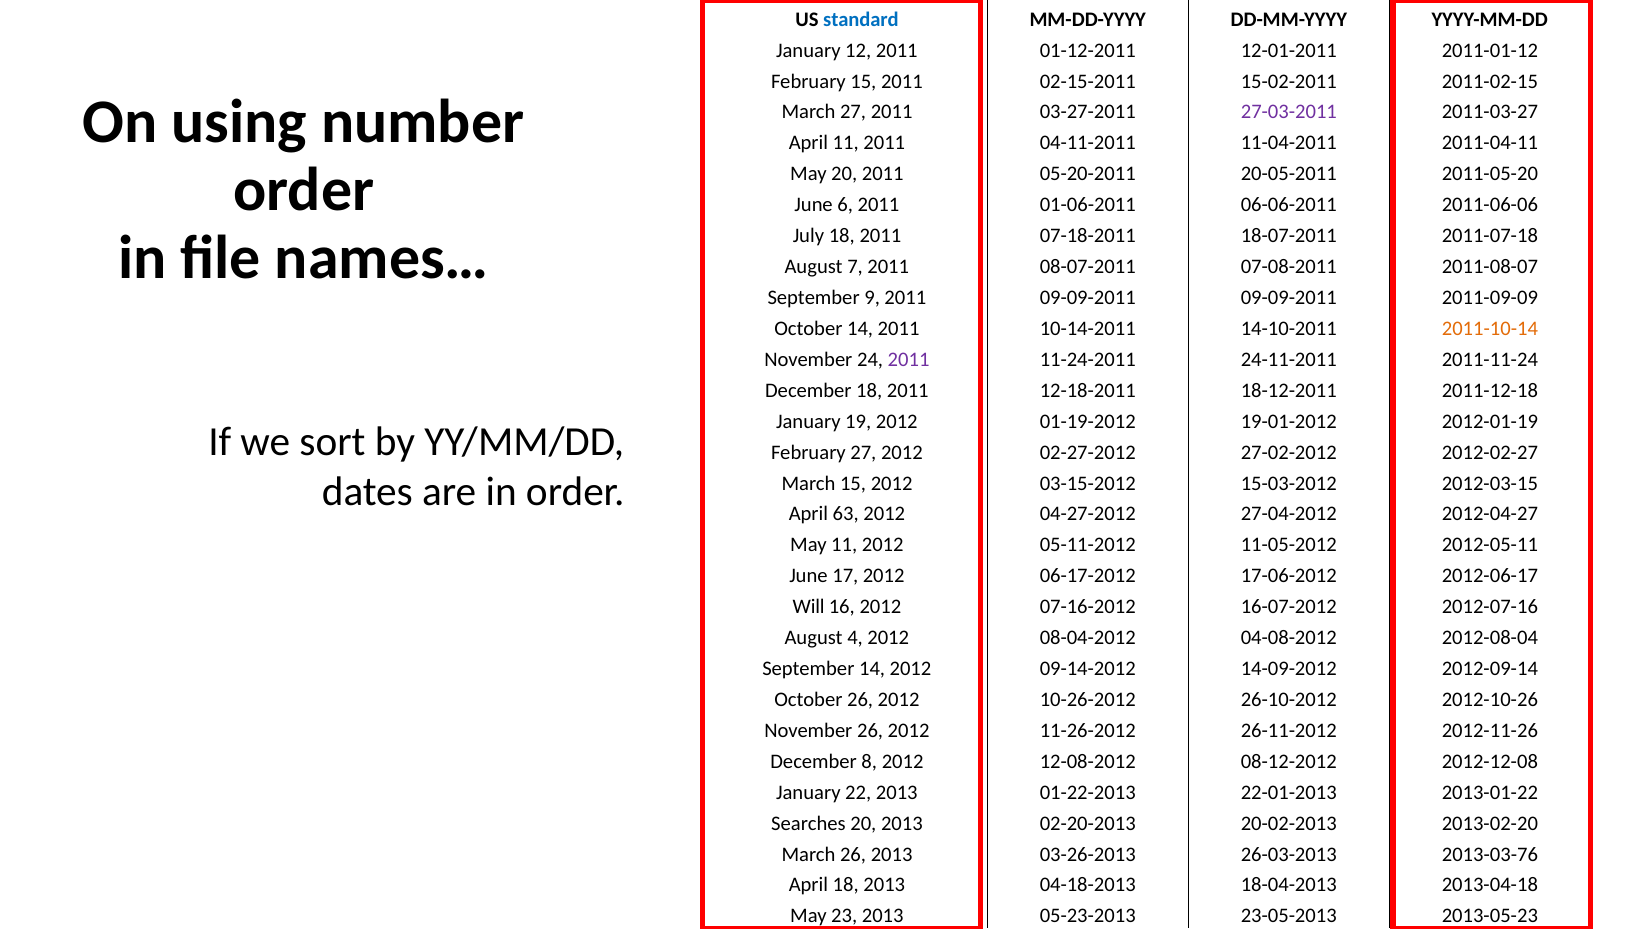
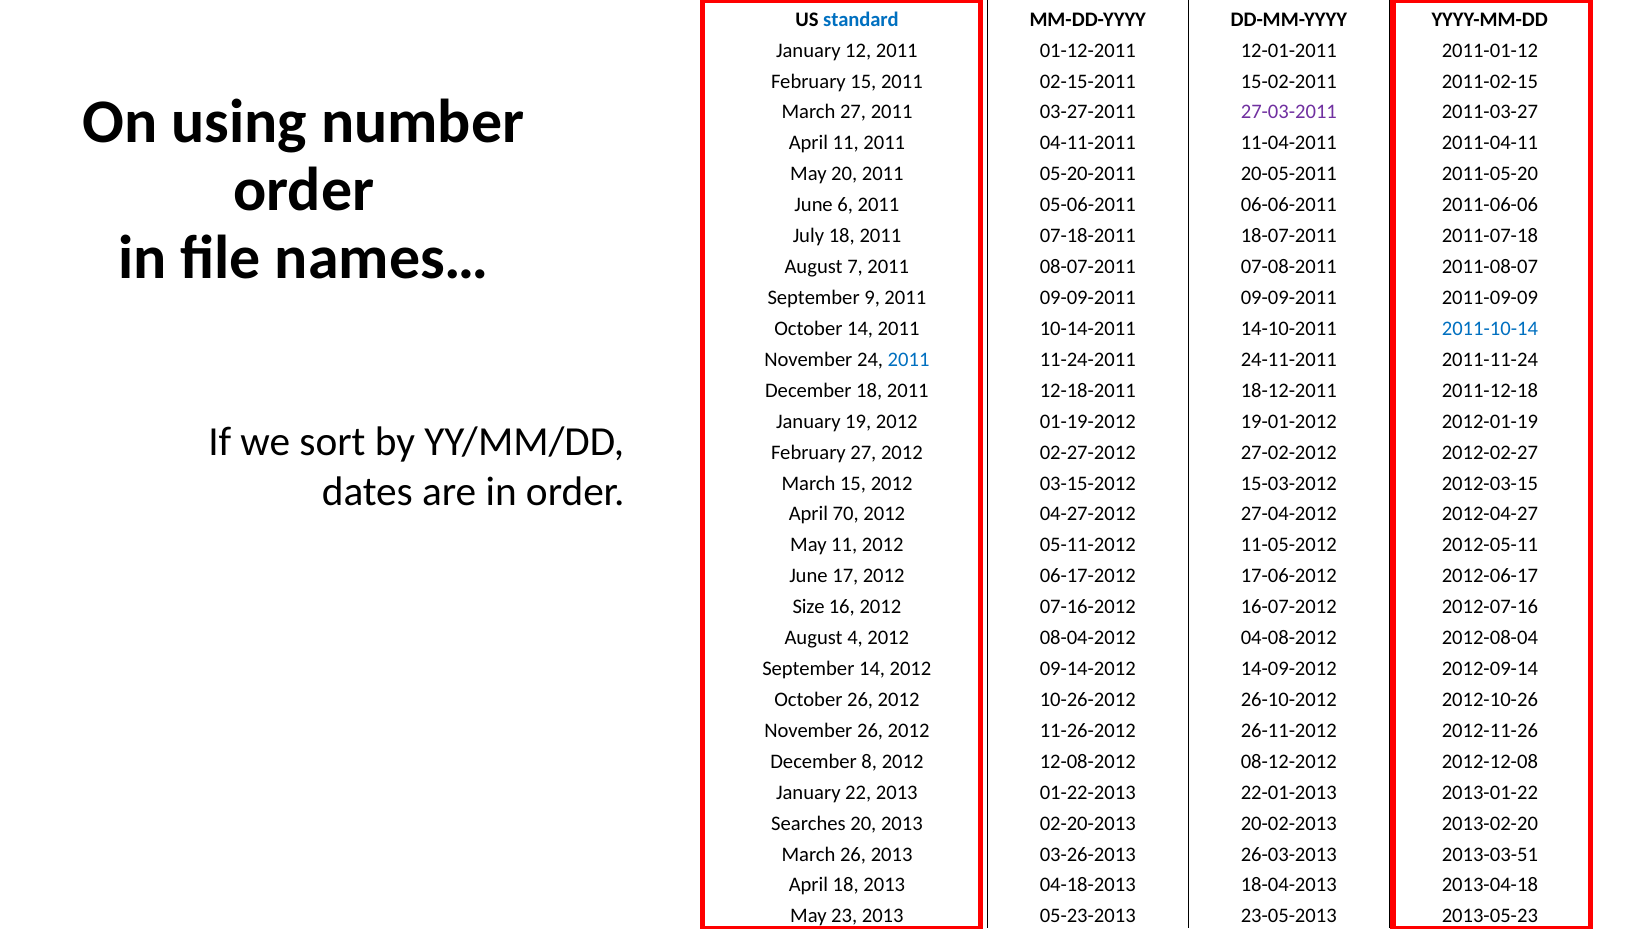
01-06-2011: 01-06-2011 -> 05-06-2011
2011-10-14 colour: orange -> blue
2011 at (909, 359) colour: purple -> blue
63: 63 -> 70
Will: Will -> Size
2013-03-76: 2013-03-76 -> 2013-03-51
